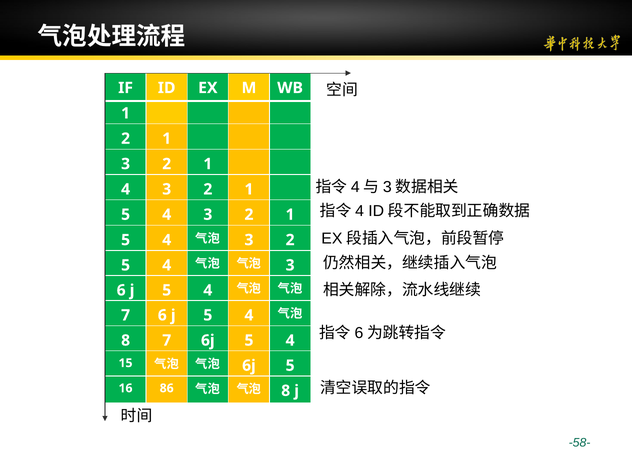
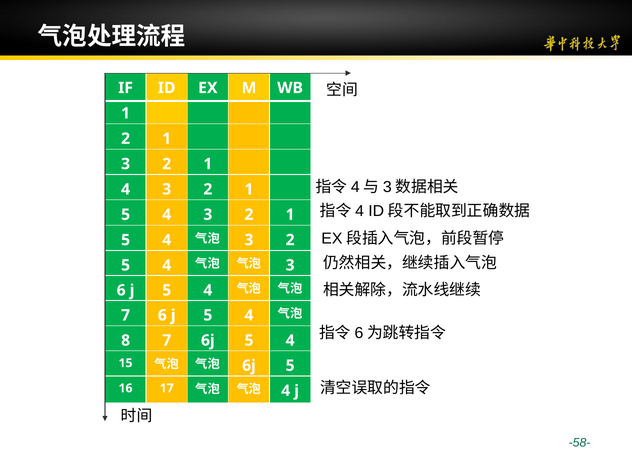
86: 86 -> 17
8 at (286, 391): 8 -> 4
